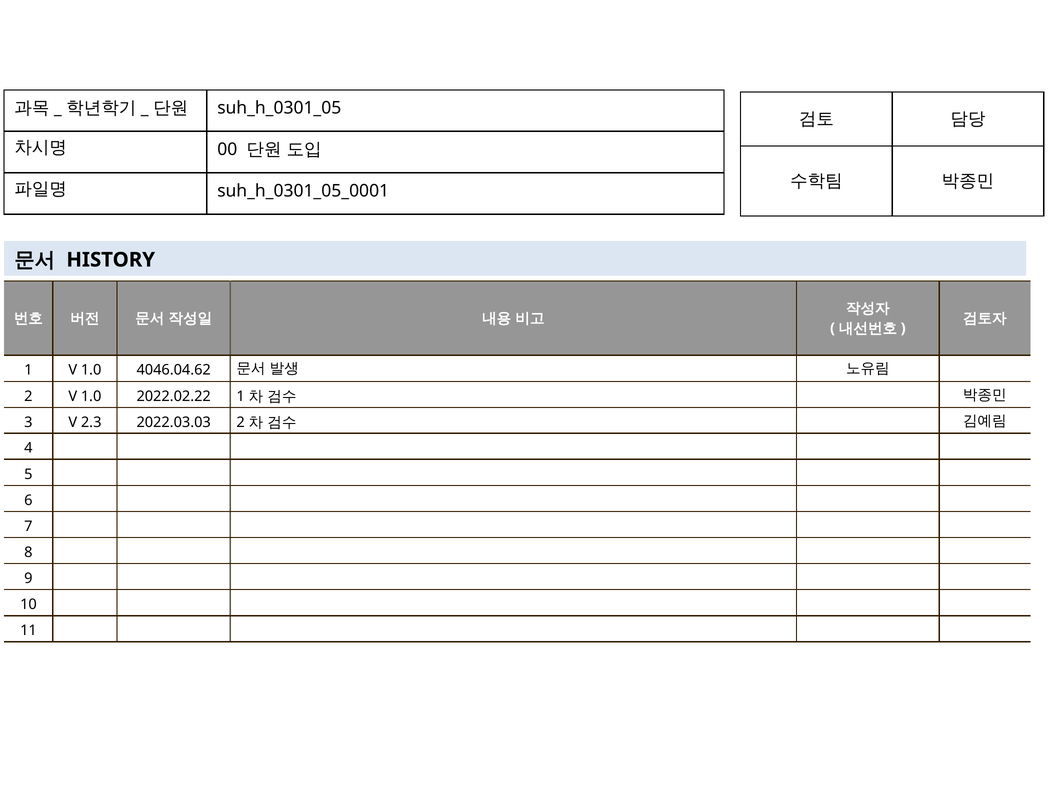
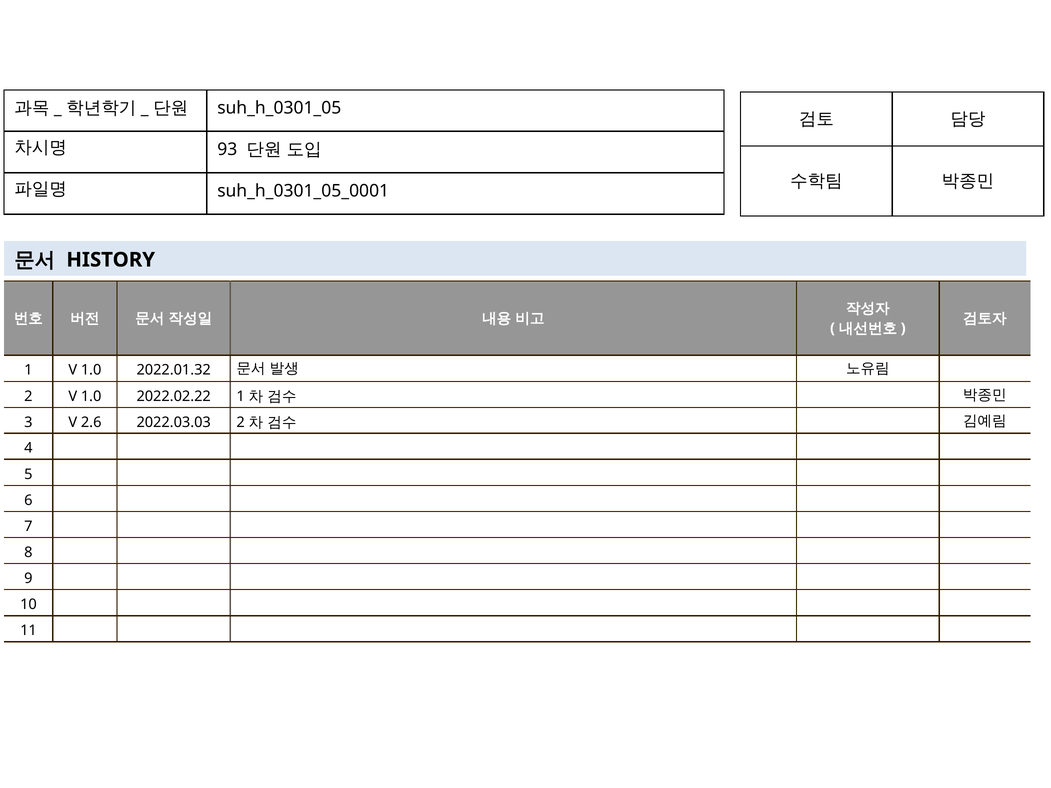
00: 00 -> 93
4046.04.62: 4046.04.62 -> 2022.01.32
2.3: 2.3 -> 2.6
